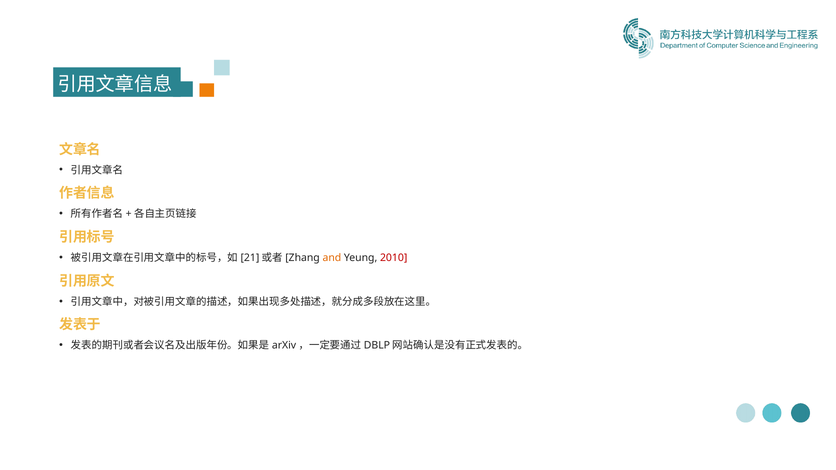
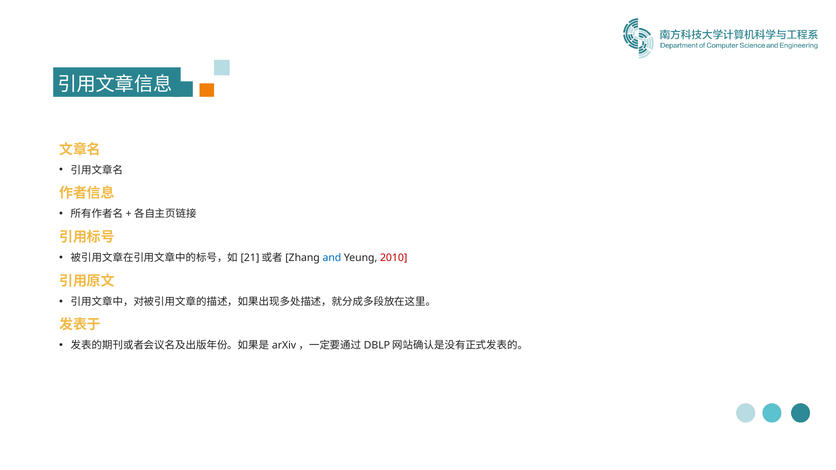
and colour: orange -> blue
